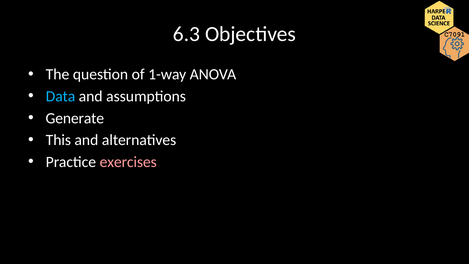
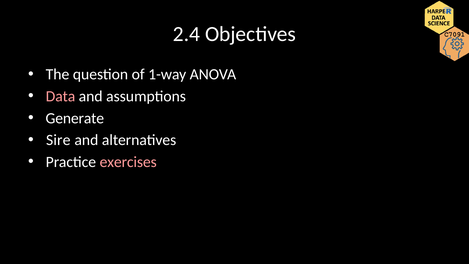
6.3: 6.3 -> 2.4
Data colour: light blue -> pink
This: This -> Sire
